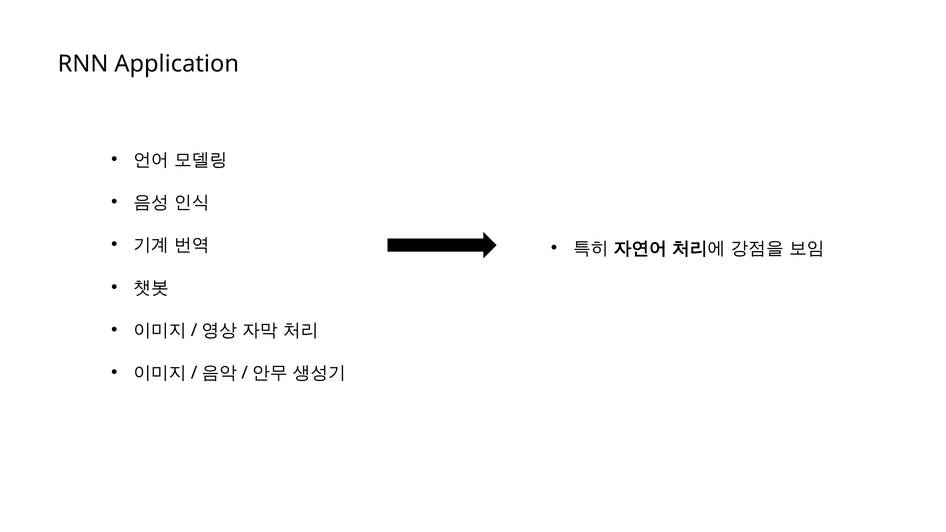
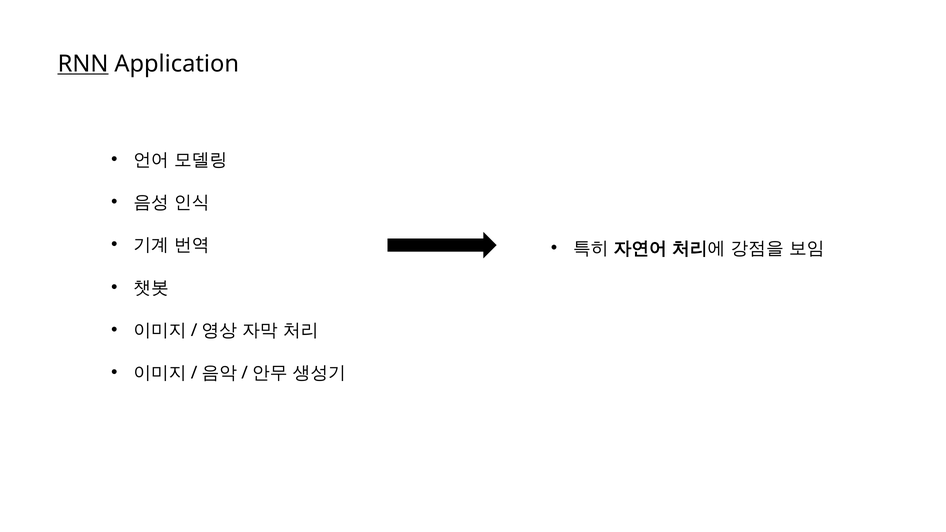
RNN underline: none -> present
